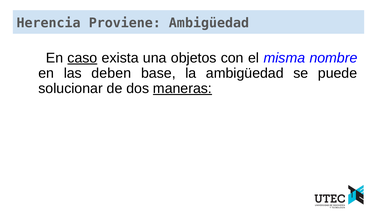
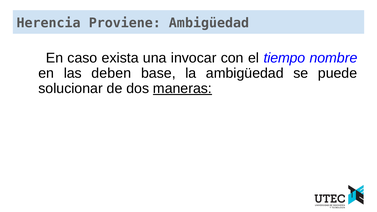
caso underline: present -> none
objetos: objetos -> invocar
misma: misma -> tiempo
